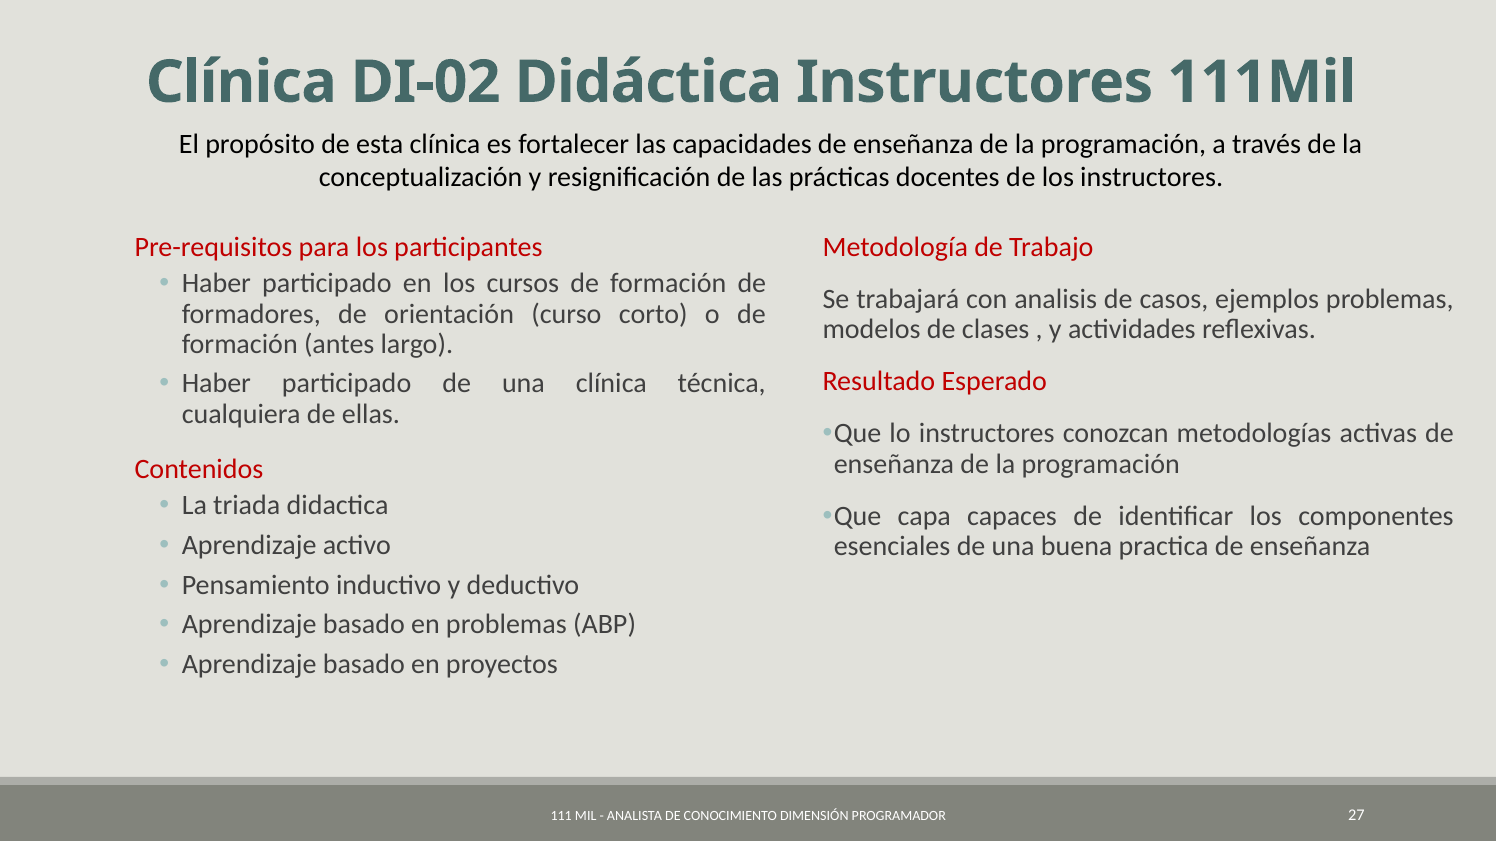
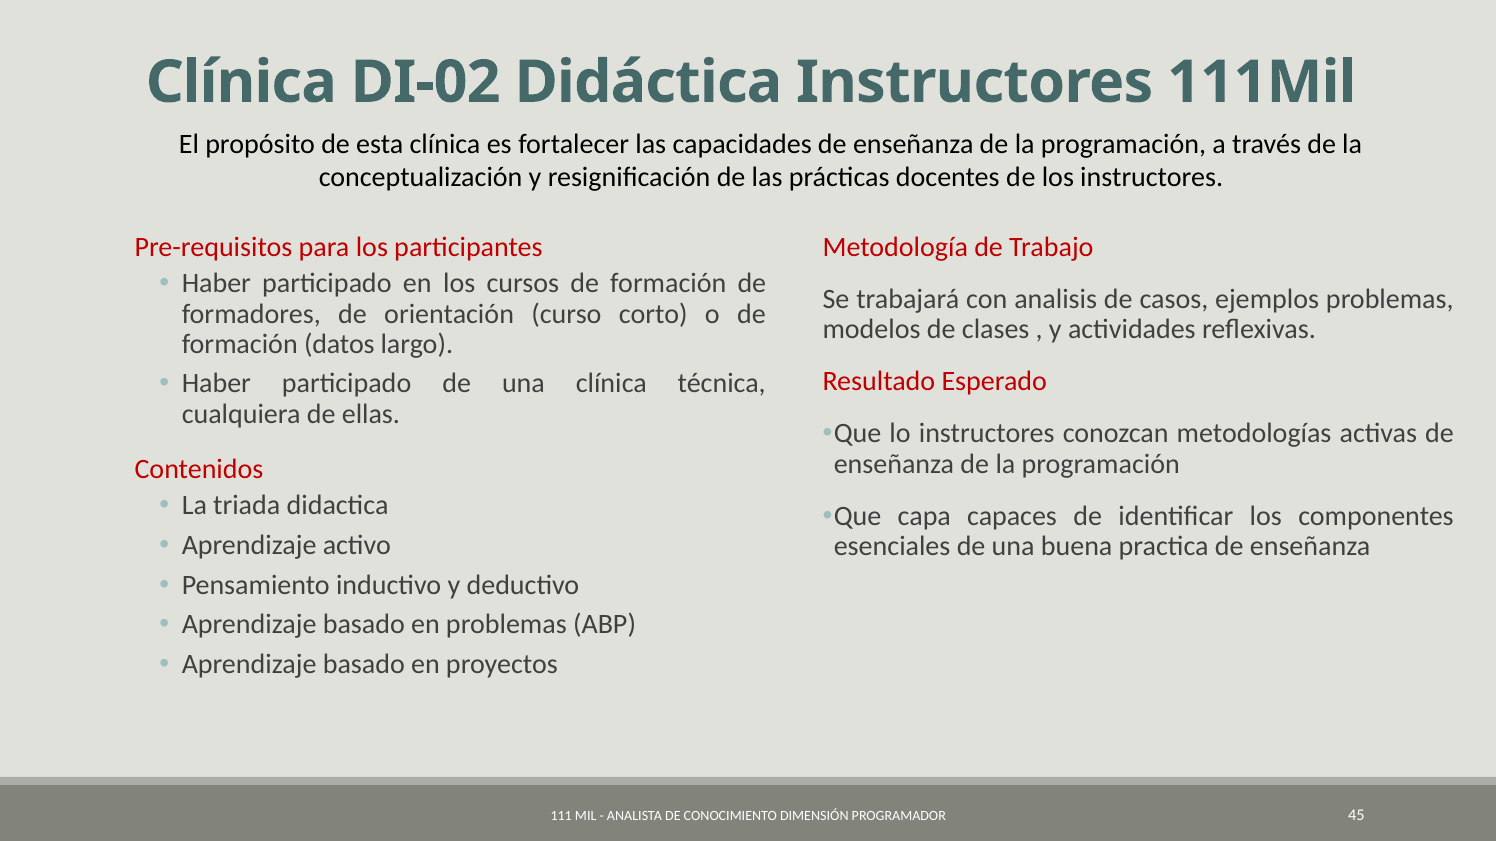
antes: antes -> datos
27: 27 -> 45
